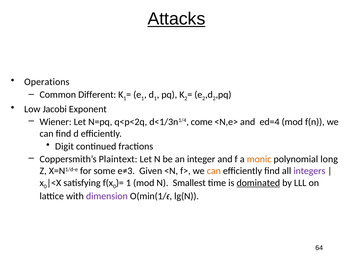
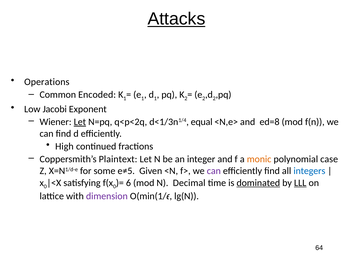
Different: Different -> Encoded
Let at (80, 122) underline: none -> present
come: come -> equal
ed=4: ed=4 -> ed=8
Digit: Digit -> High
long: long -> case
e≠3: e≠3 -> e≠5
can at (214, 171) colour: orange -> purple
integers colour: purple -> blue
1 at (128, 183): 1 -> 6
Smallest: Smallest -> Decimal
LLL underline: none -> present
